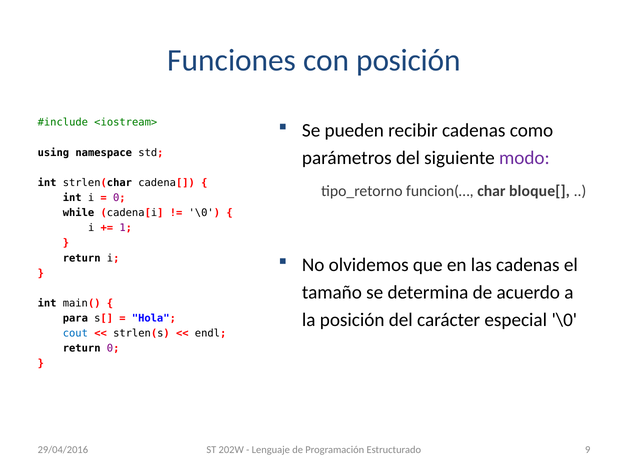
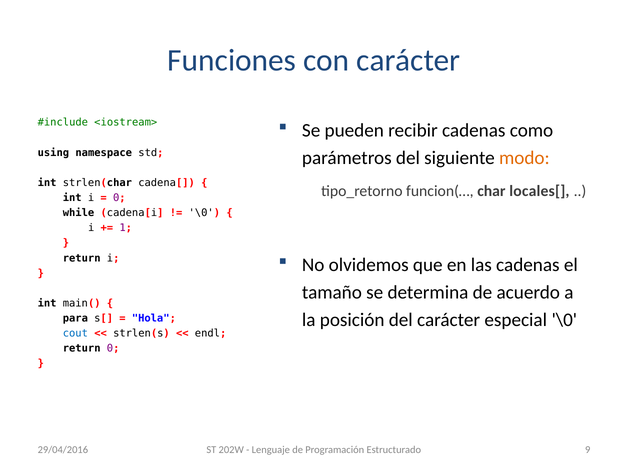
con posición: posición -> carácter
modo colour: purple -> orange
bloque[: bloque[ -> locales[
